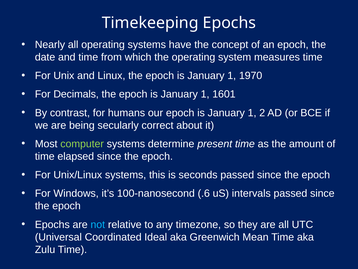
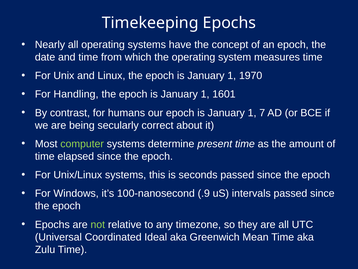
Decimals: Decimals -> Handling
2: 2 -> 7
.6: .6 -> .9
not colour: light blue -> light green
